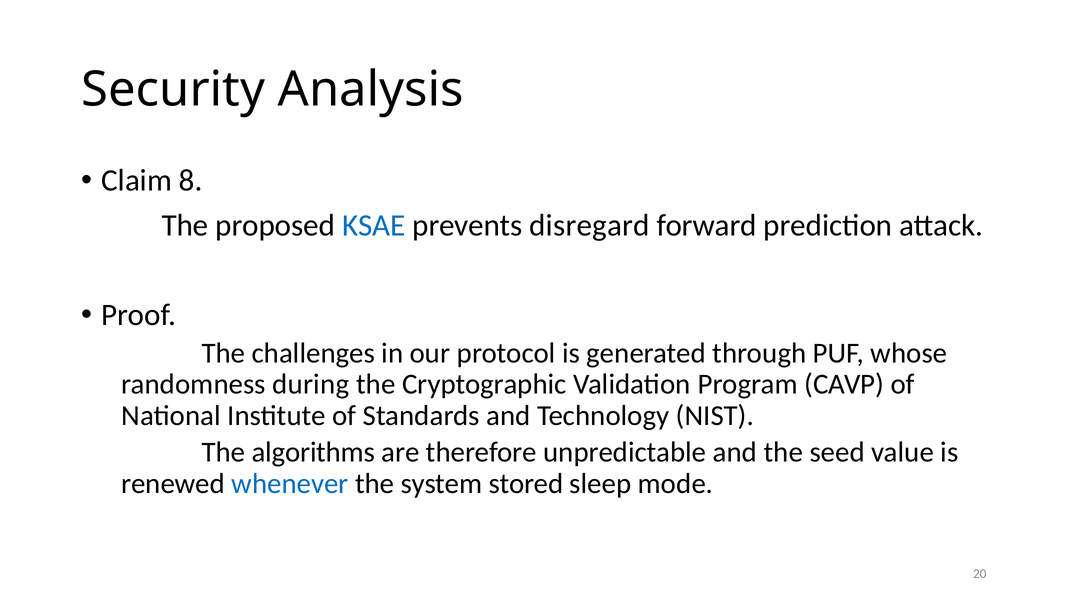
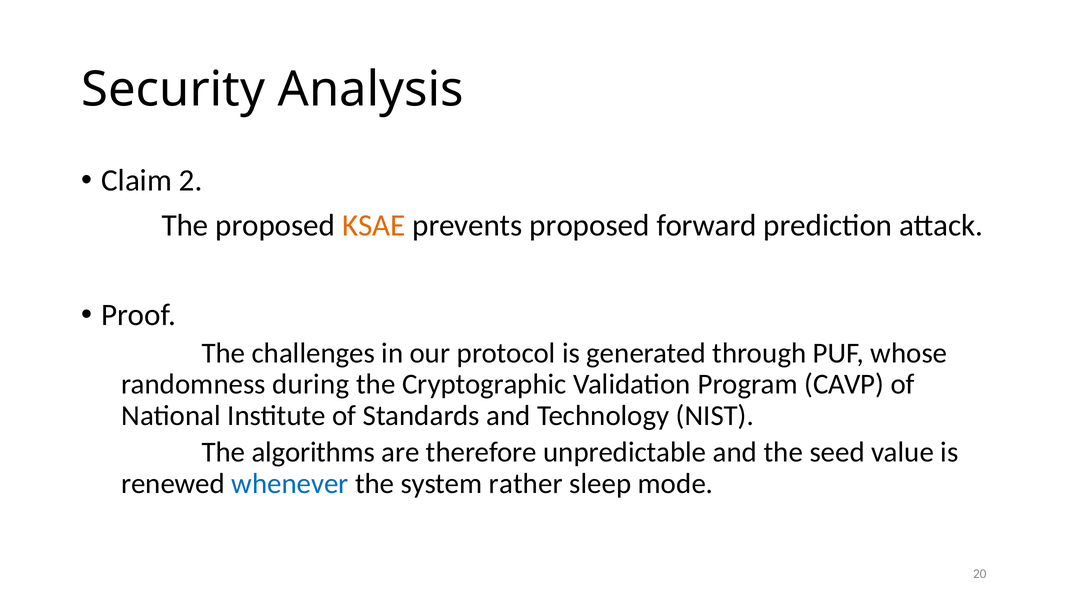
8: 8 -> 2
KSAE colour: blue -> orange
prevents disregard: disregard -> proposed
stored: stored -> rather
